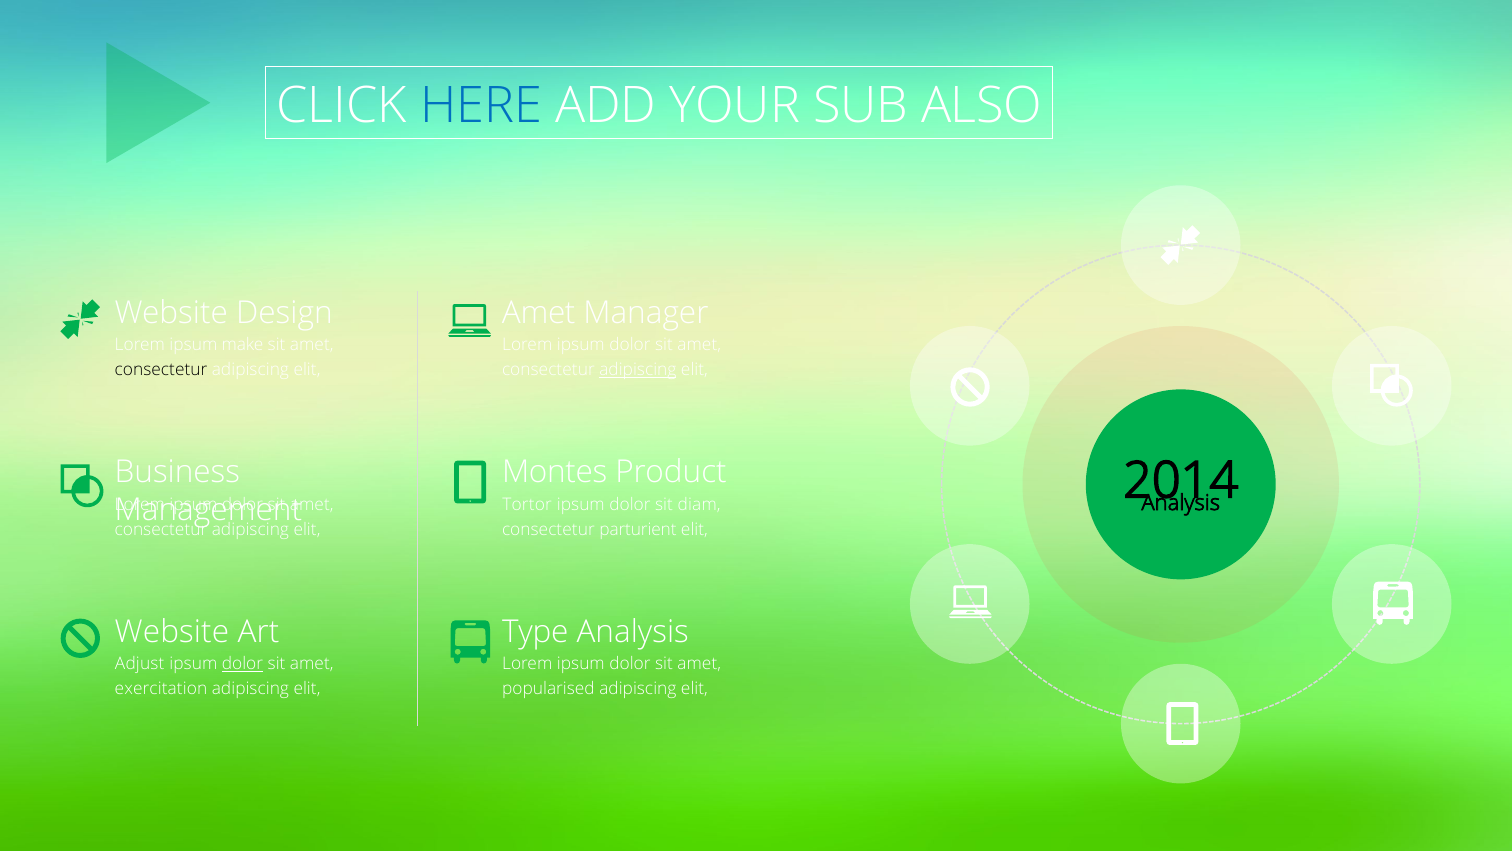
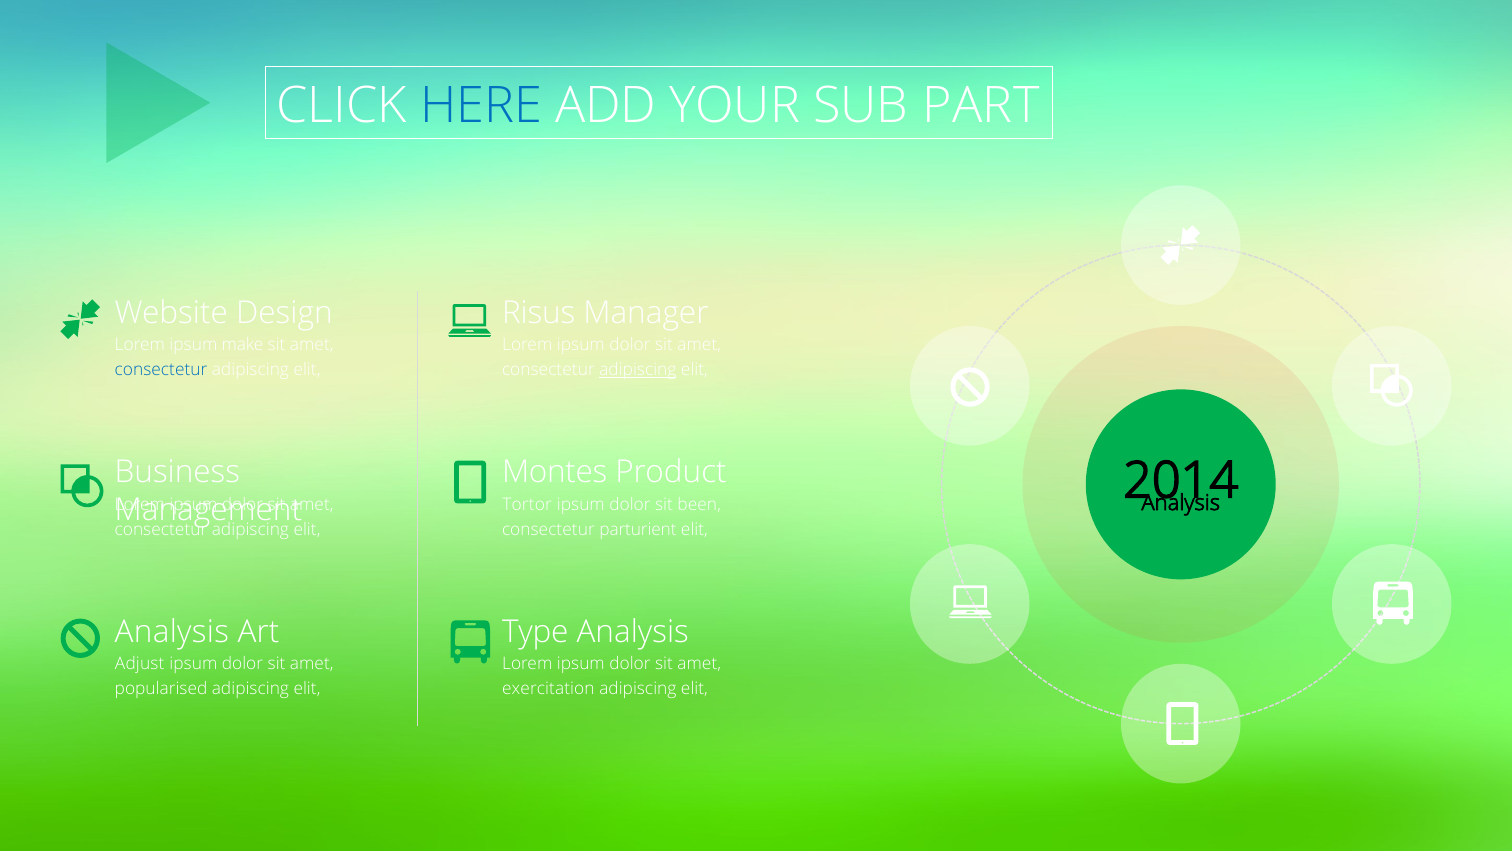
ALSO: ALSO -> PART
Amet at (539, 313): Amet -> Risus
consectetur at (161, 370) colour: black -> blue
diam: diam -> been
Website at (172, 631): Website -> Analysis
dolor at (242, 664) underline: present -> none
exercitation: exercitation -> popularised
popularised: popularised -> exercitation
